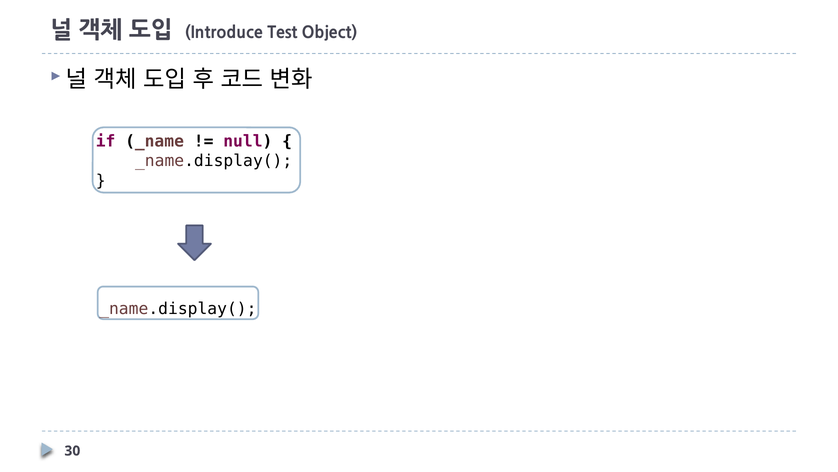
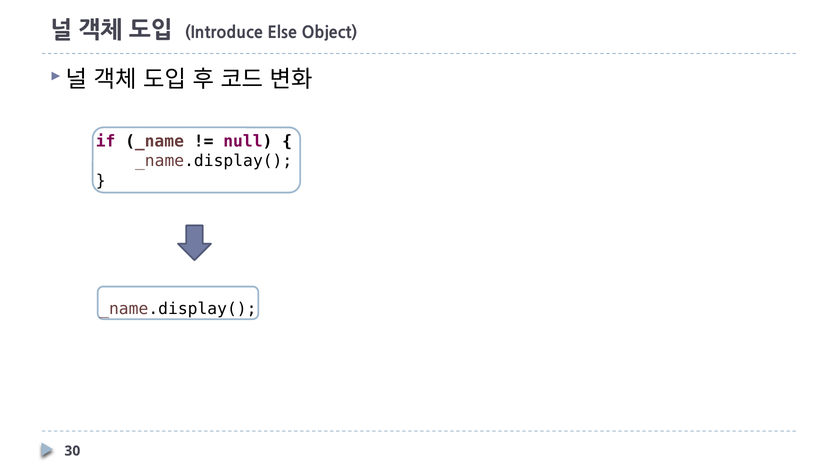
Test: Test -> Else
